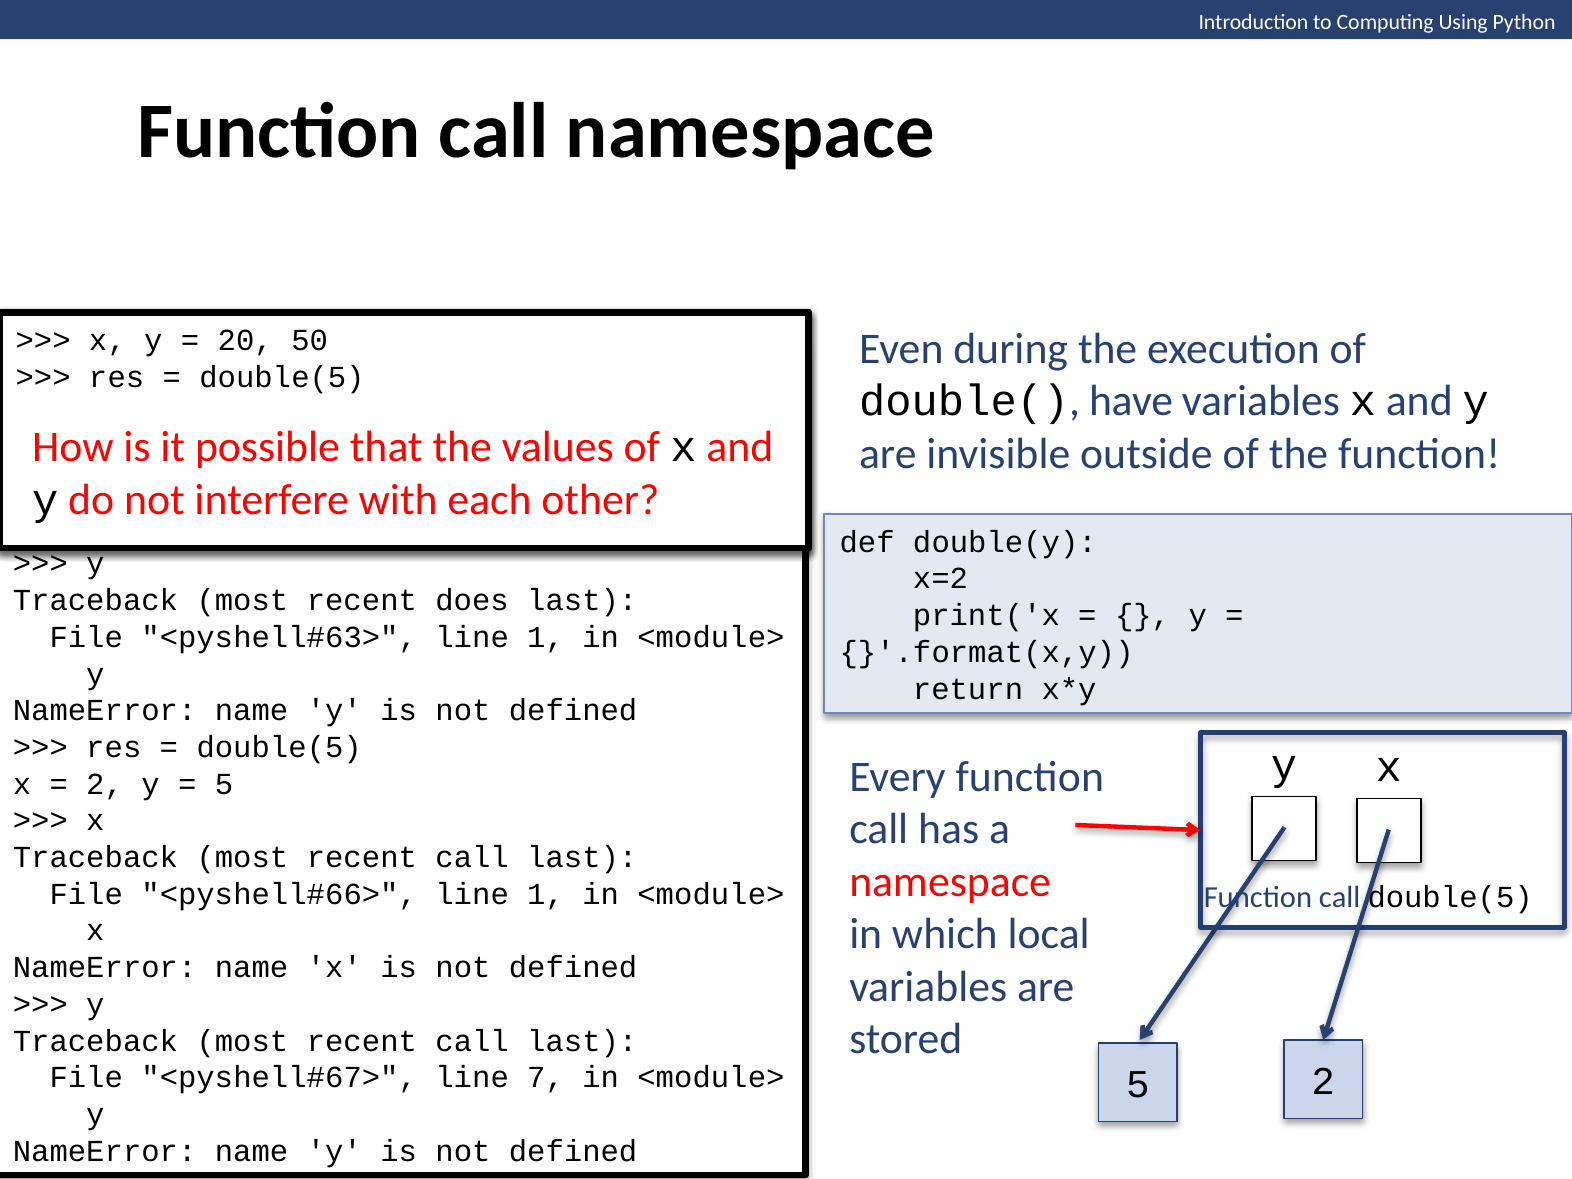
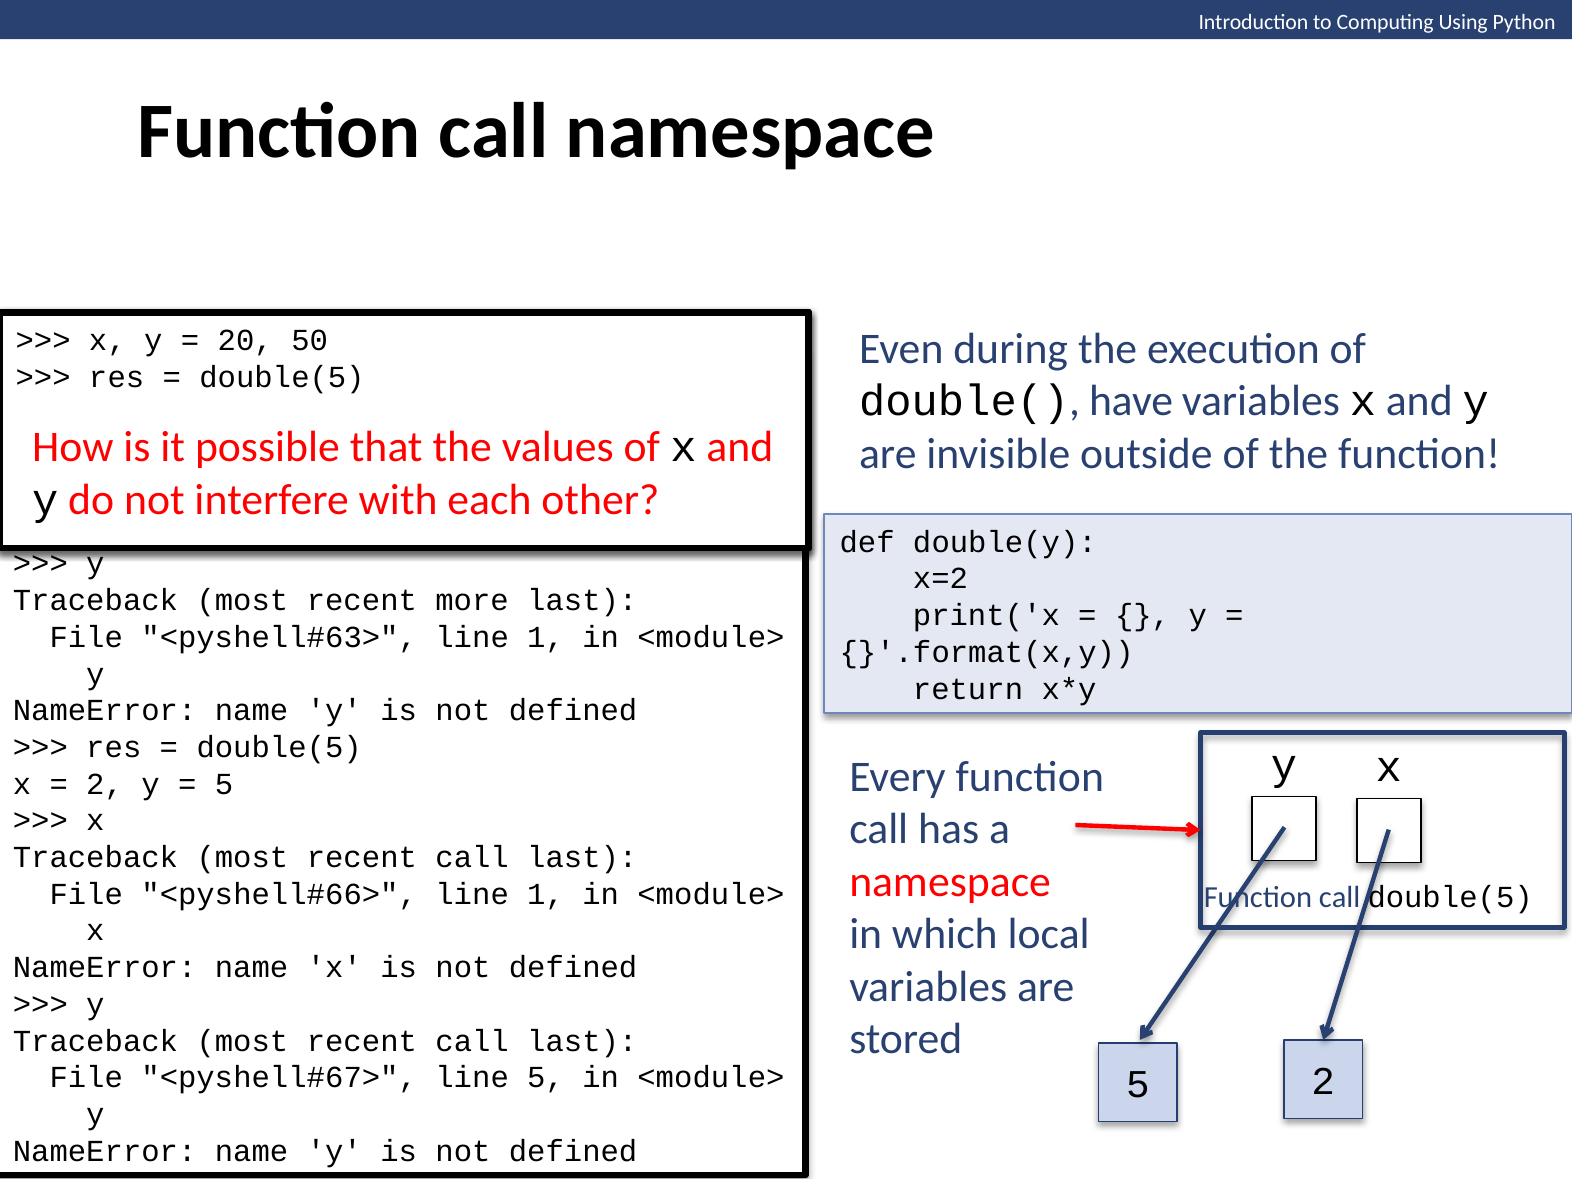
does: does -> more
line 7: 7 -> 5
